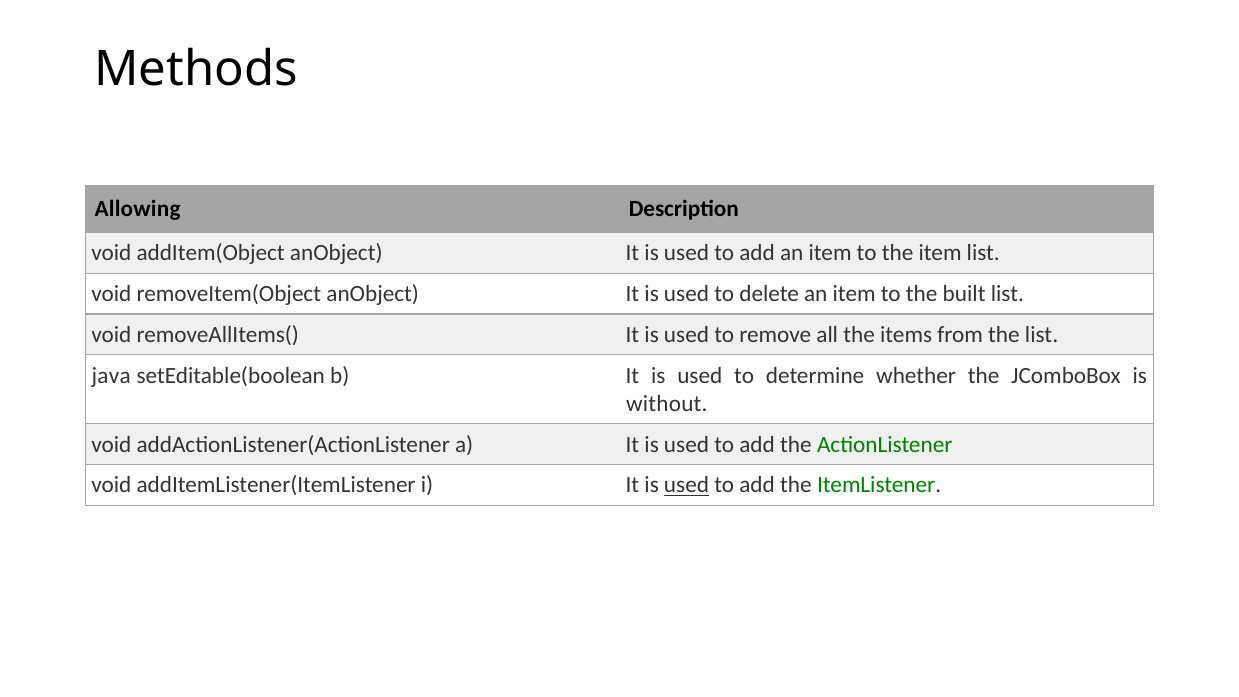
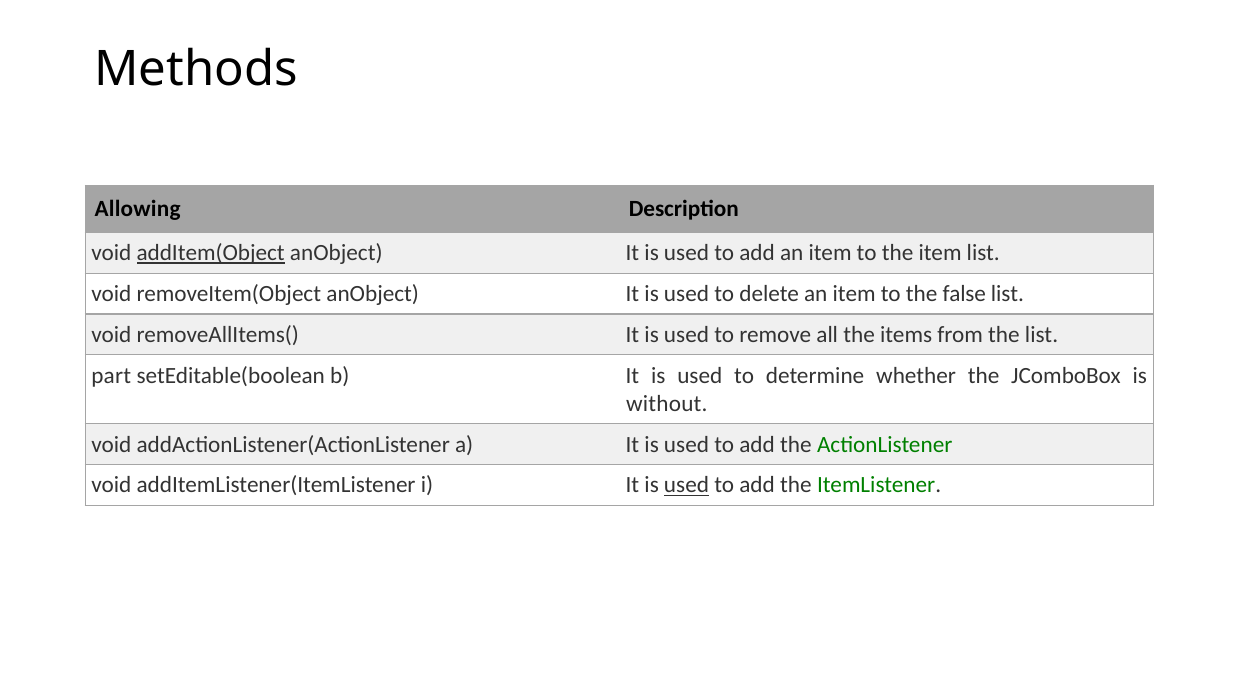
addItem(Object underline: none -> present
built: built -> false
java: java -> part
